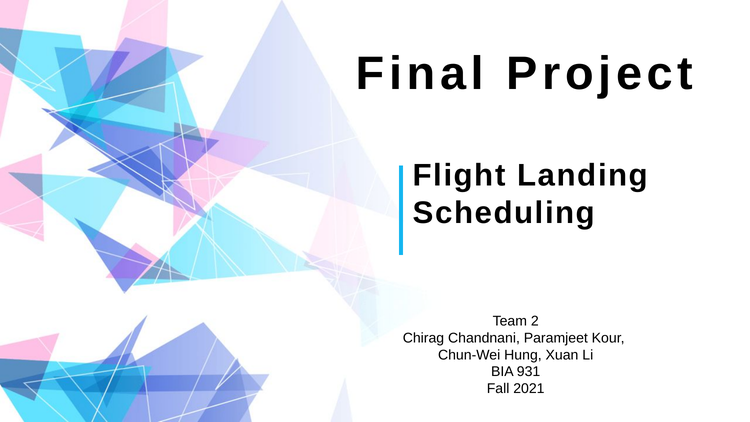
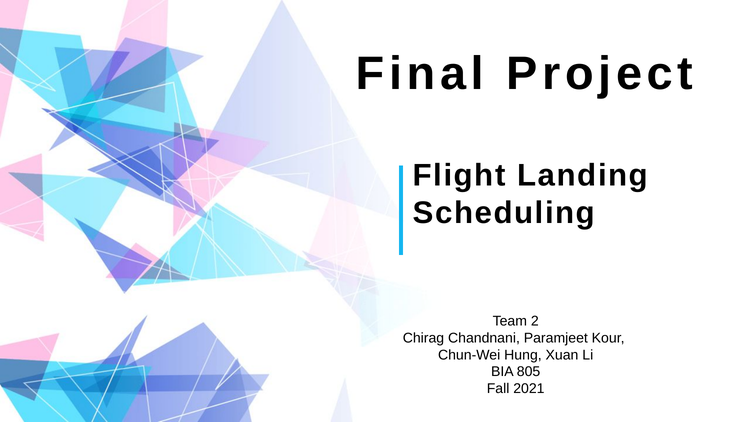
931: 931 -> 805
